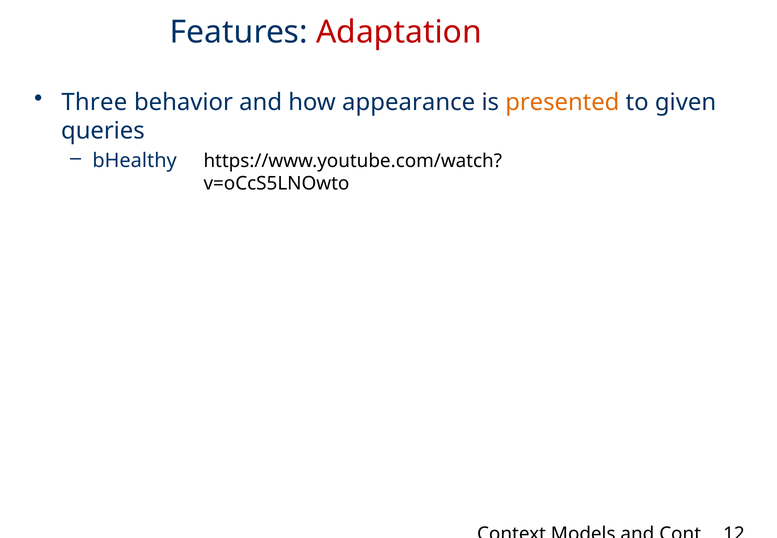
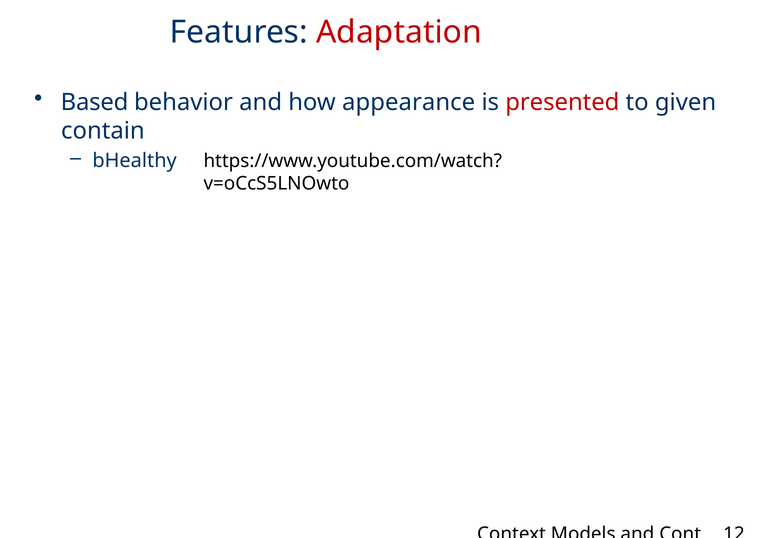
Three: Three -> Based
presented colour: orange -> red
queries: queries -> contain
